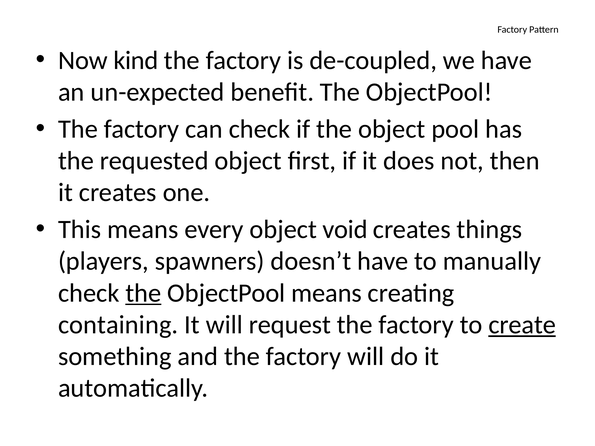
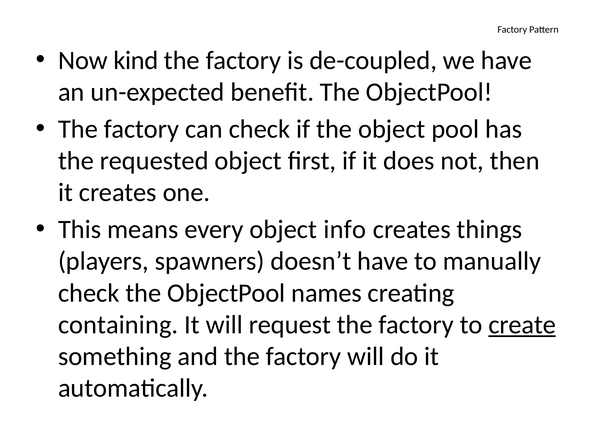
void: void -> info
the at (143, 293) underline: present -> none
ObjectPool means: means -> names
